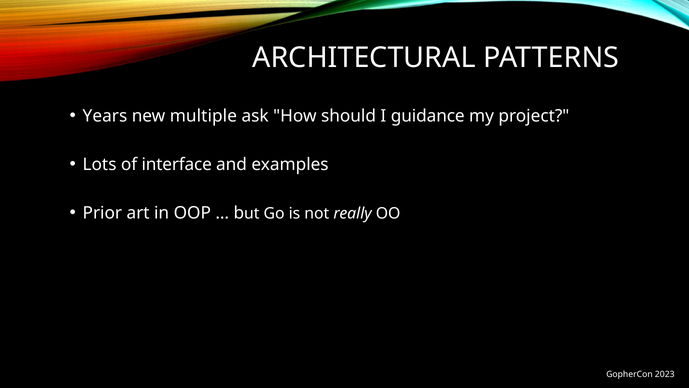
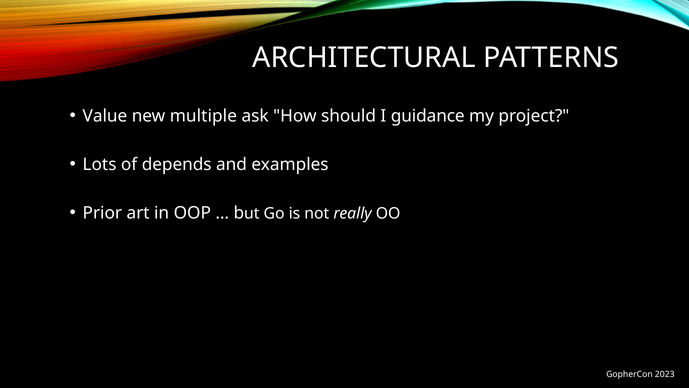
Years: Years -> Value
interface: interface -> depends
